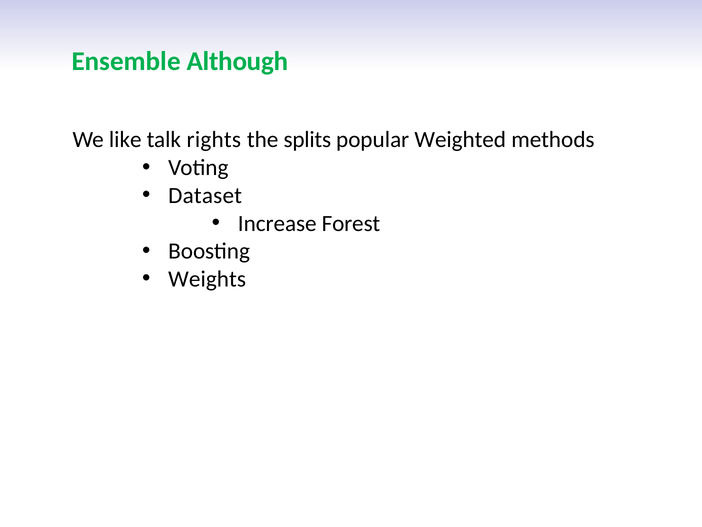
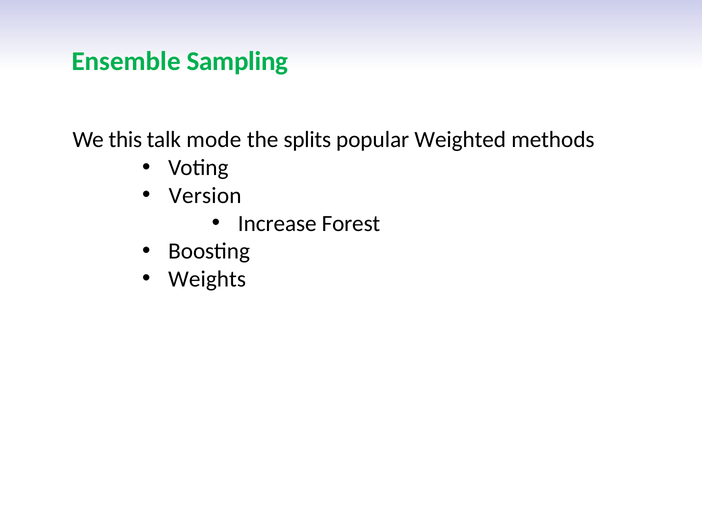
Although: Although -> Sampling
like: like -> this
rights: rights -> mode
Dataset: Dataset -> Version
